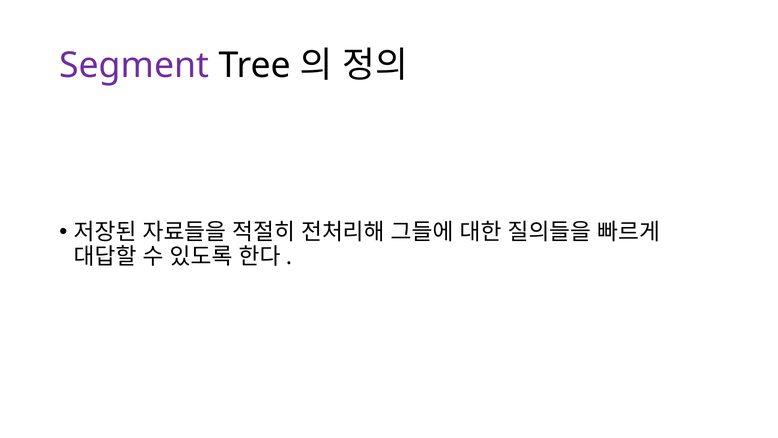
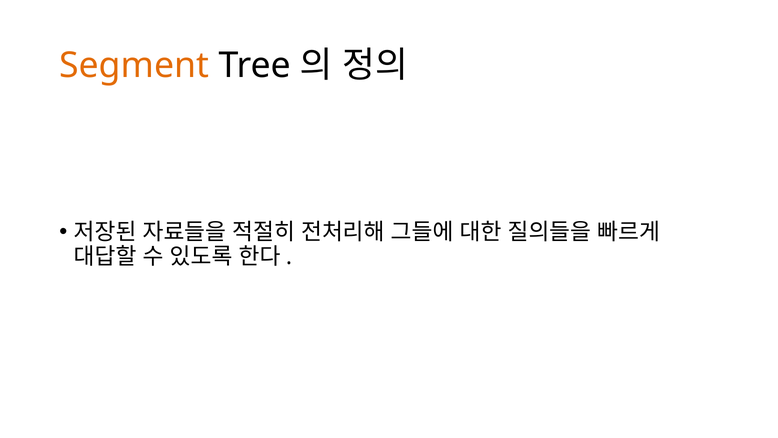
Segment colour: purple -> orange
